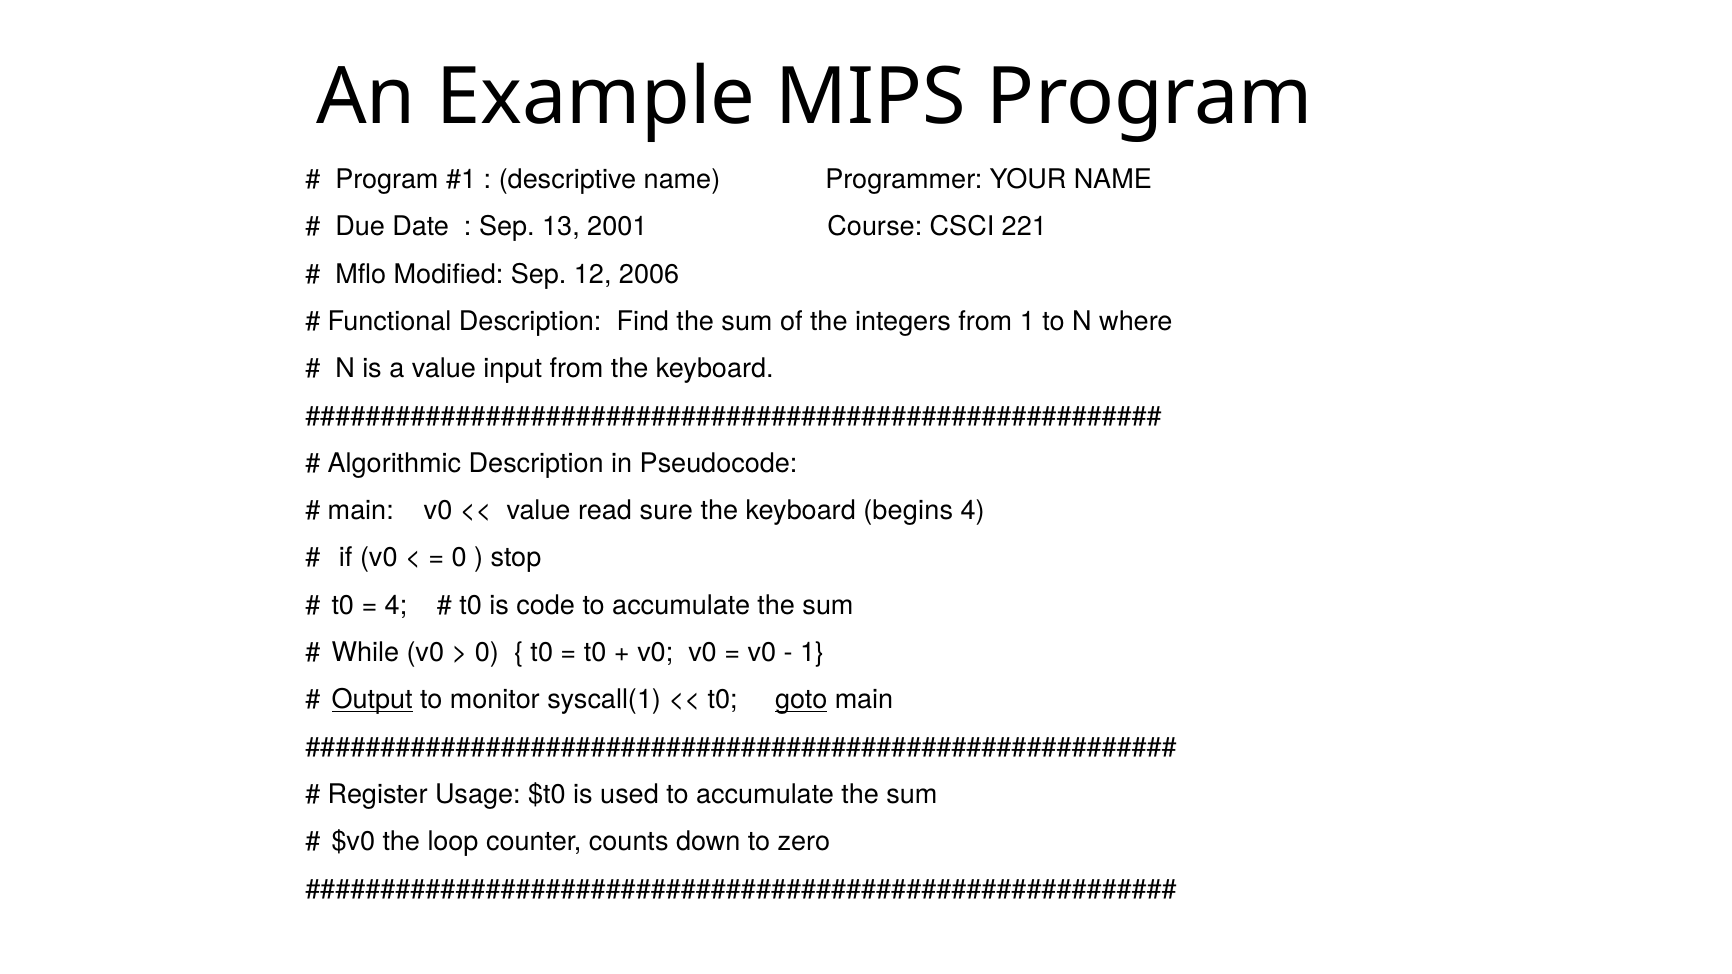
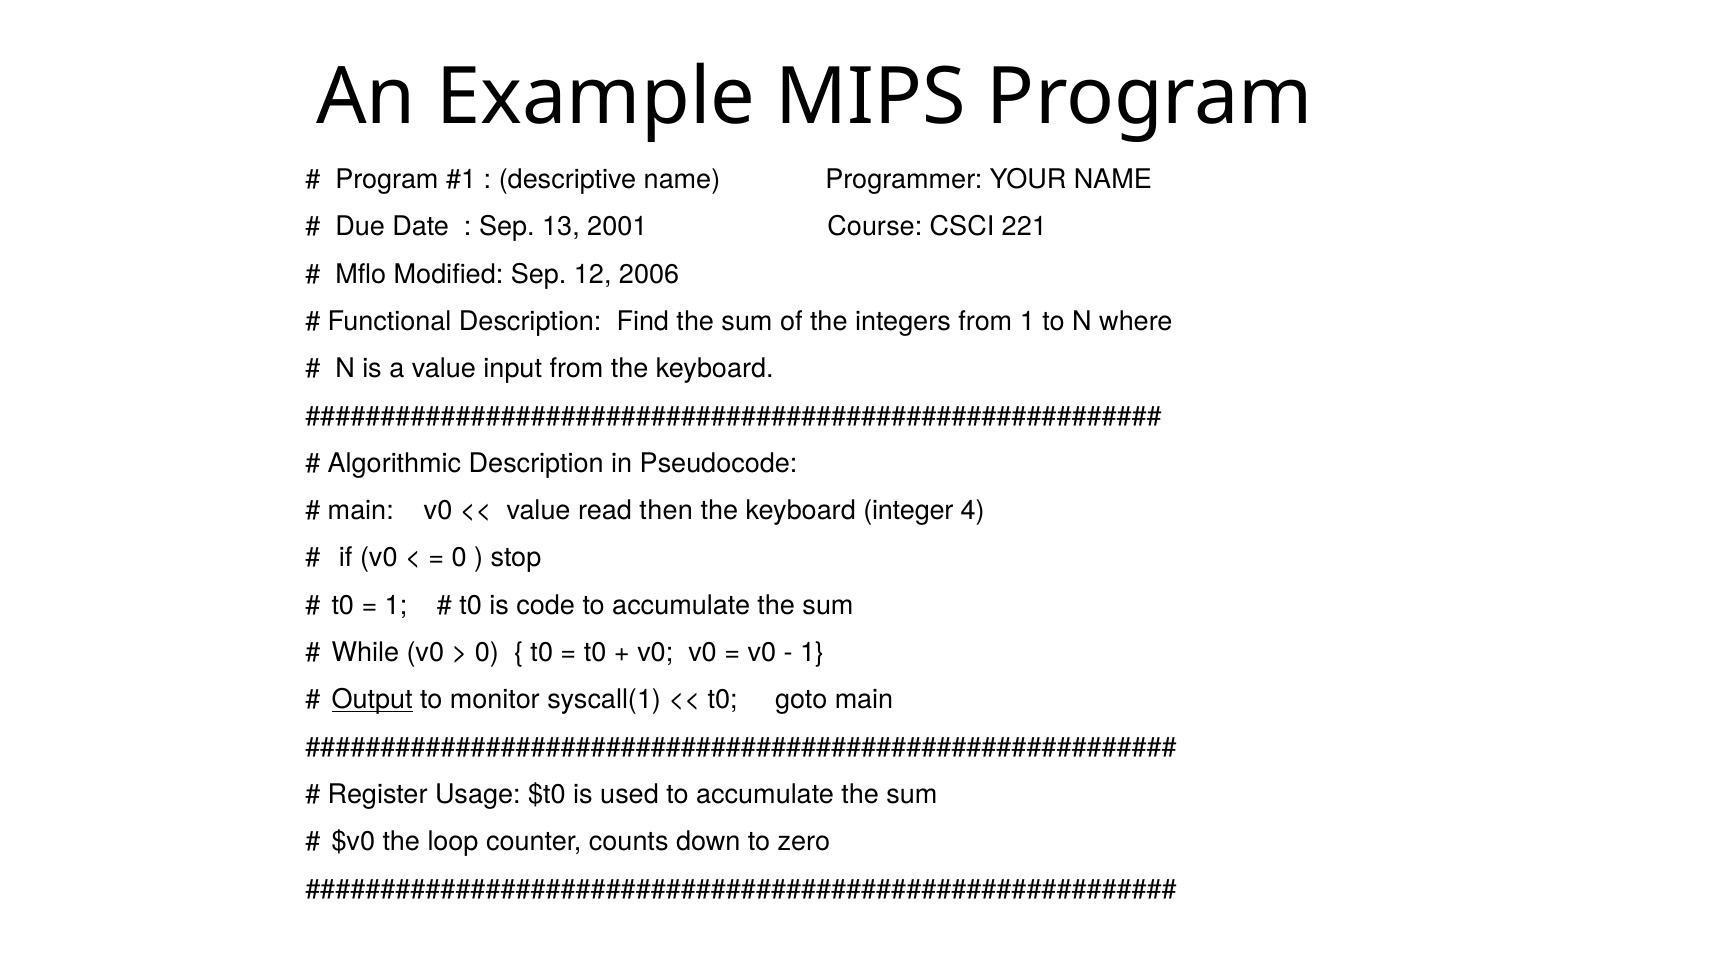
sure: sure -> then
begins: begins -> integer
4 at (396, 605): 4 -> 1
goto underline: present -> none
